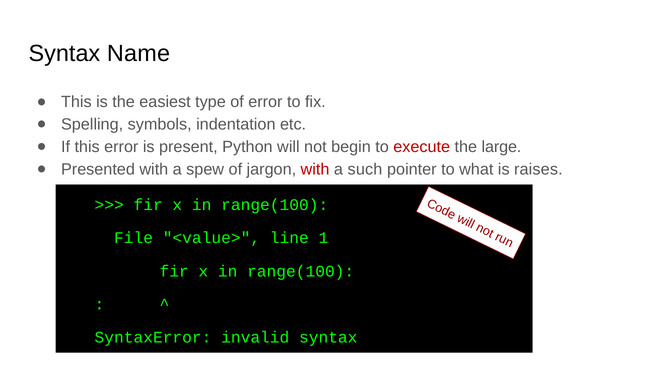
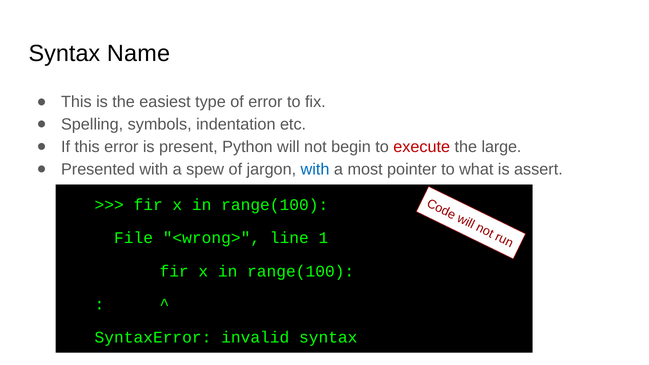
with at (315, 169) colour: red -> blue
such: such -> most
raises: raises -> assert
<value>: <value> -> <wrong>
